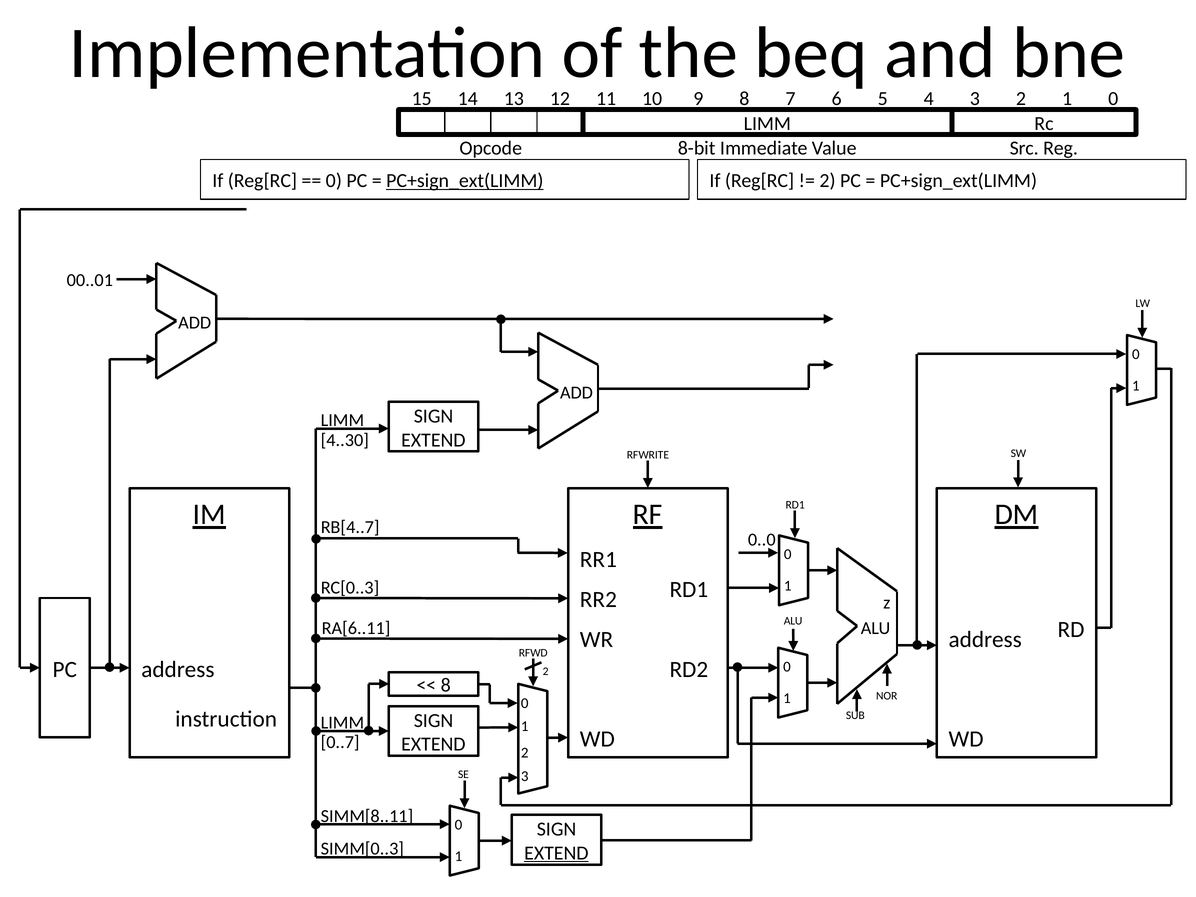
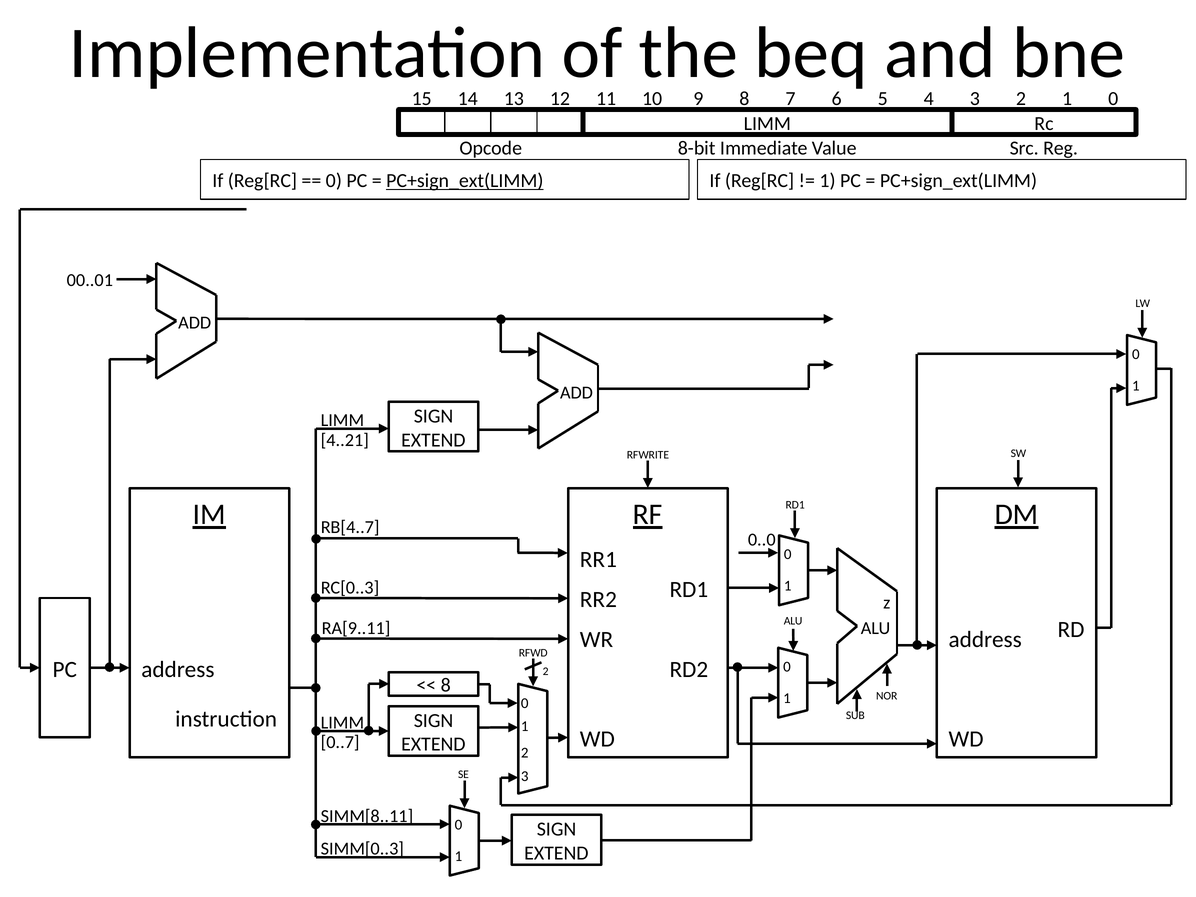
2 at (828, 181): 2 -> 1
4..30: 4..30 -> 4..21
RA[6..11: RA[6..11 -> RA[9..11
EXTEND at (556, 853) underline: present -> none
